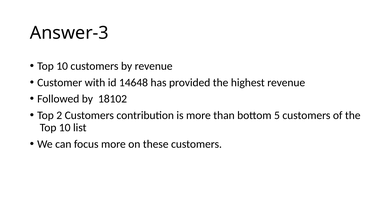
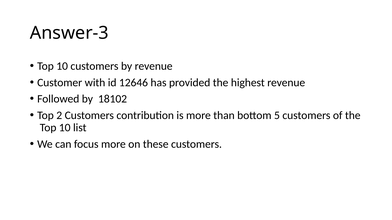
14648: 14648 -> 12646
